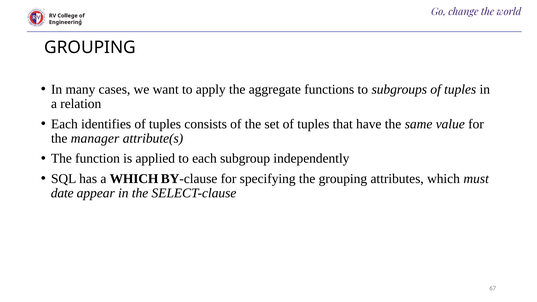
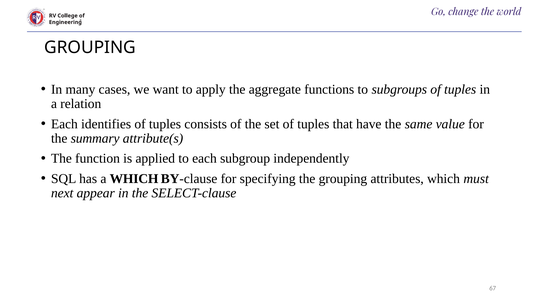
manager: manager -> summary
date: date -> next
